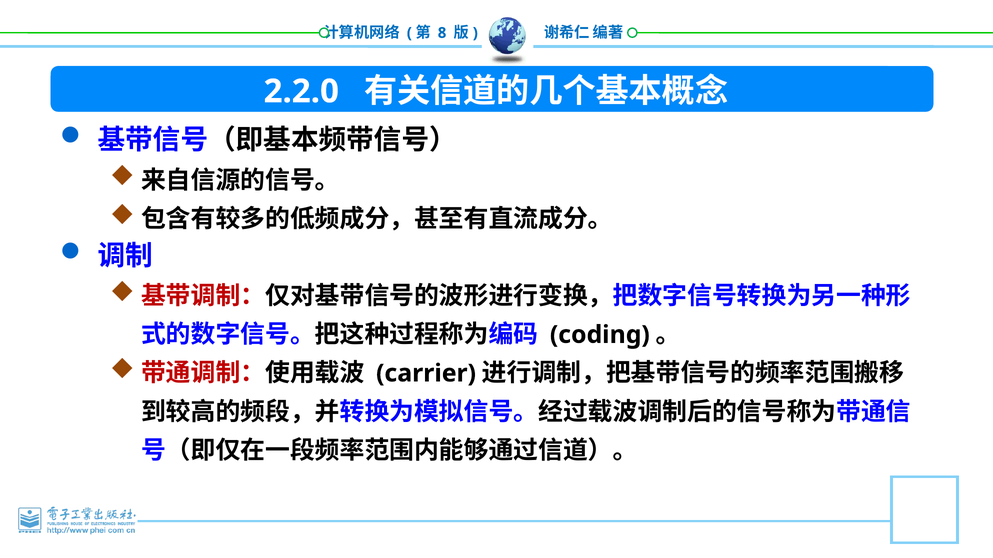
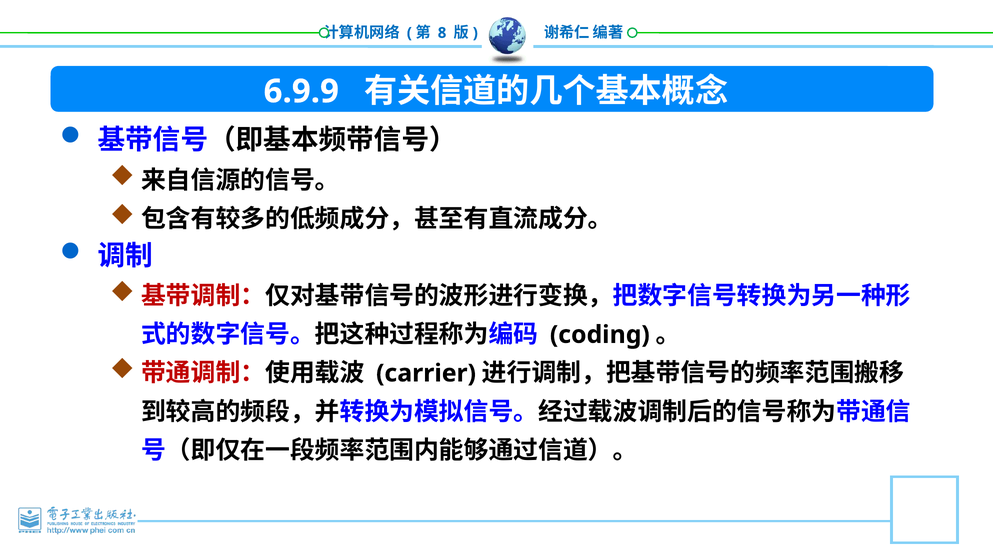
2.2.0: 2.2.0 -> 6.9.9
